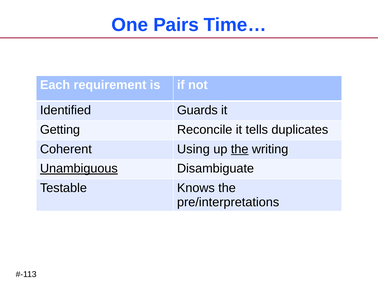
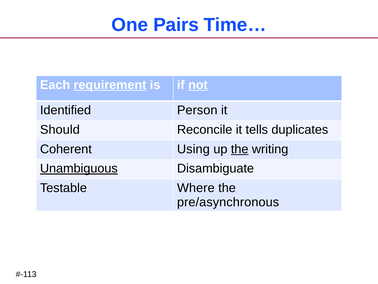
requirement underline: none -> present
not underline: none -> present
Guards: Guards -> Person
Getting: Getting -> Should
Knows: Knows -> Where
pre/interpretations: pre/interpretations -> pre/asynchronous
